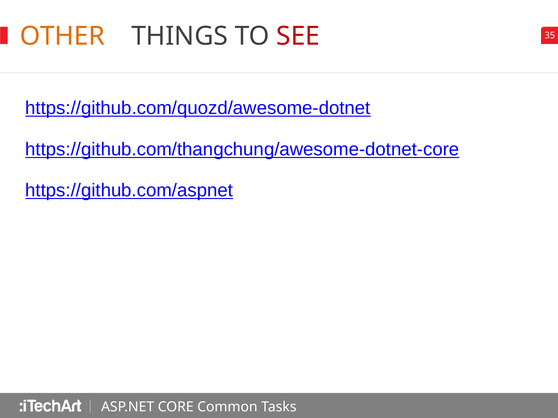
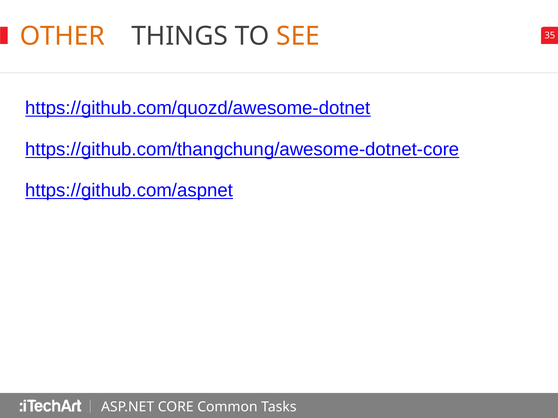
SEE colour: red -> orange
